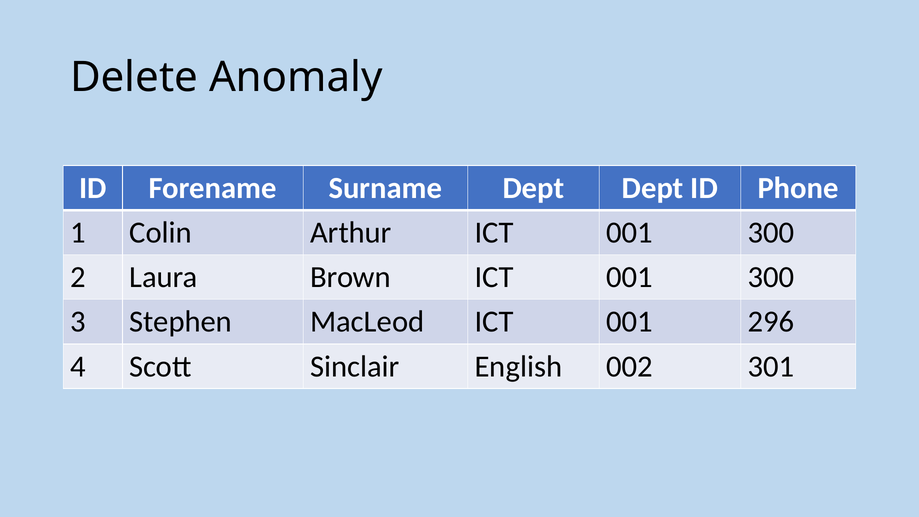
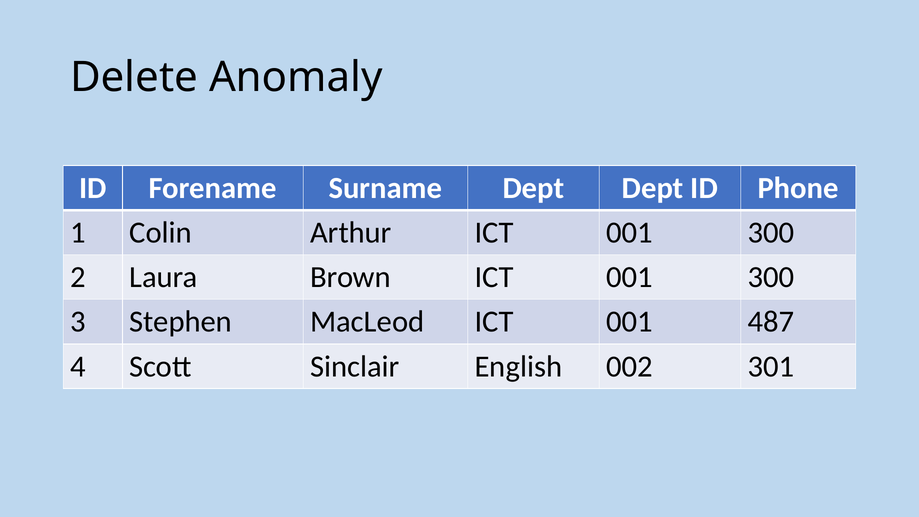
296: 296 -> 487
